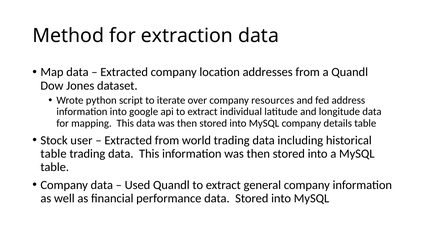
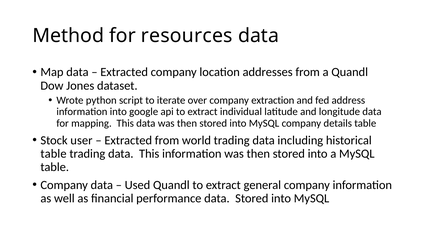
extraction: extraction -> resources
resources: resources -> extraction
